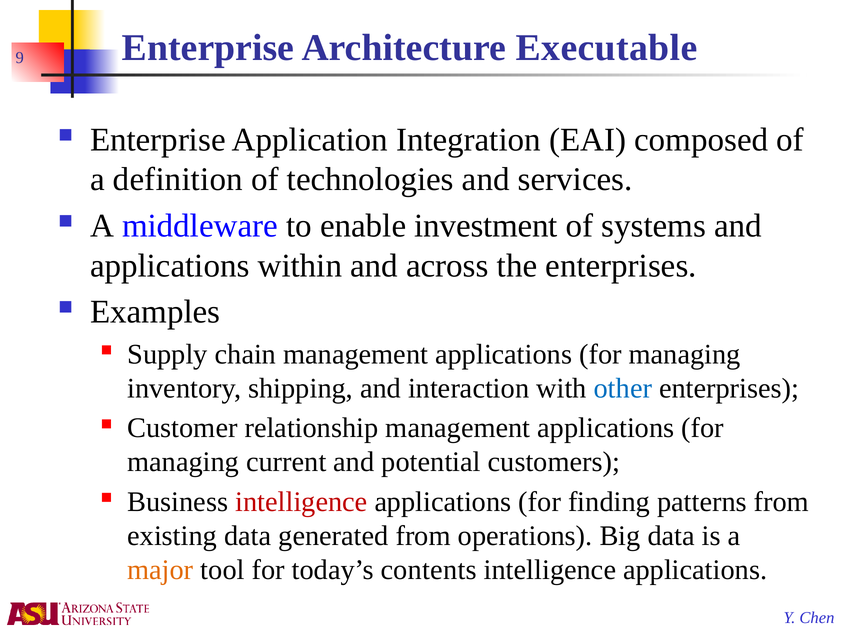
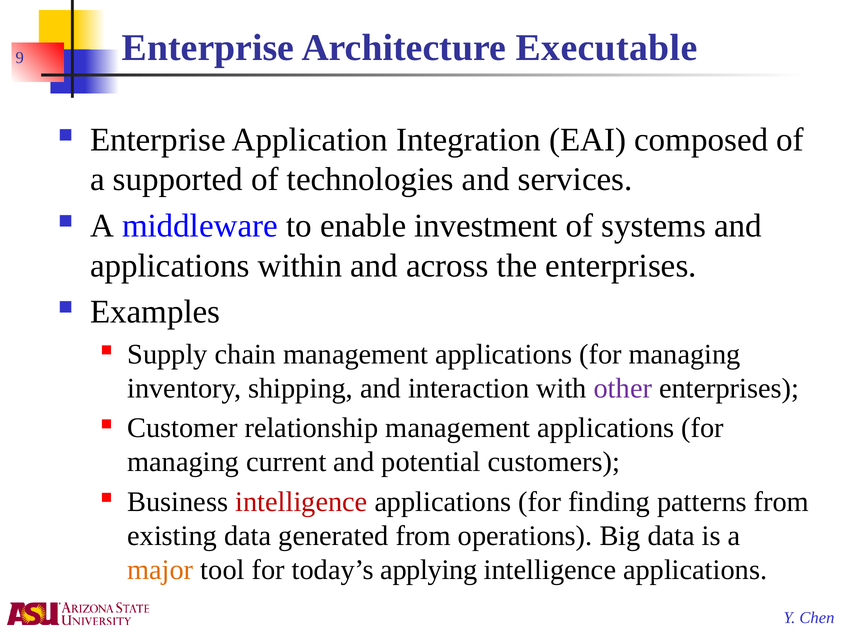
definition: definition -> supported
other colour: blue -> purple
contents: contents -> applying
